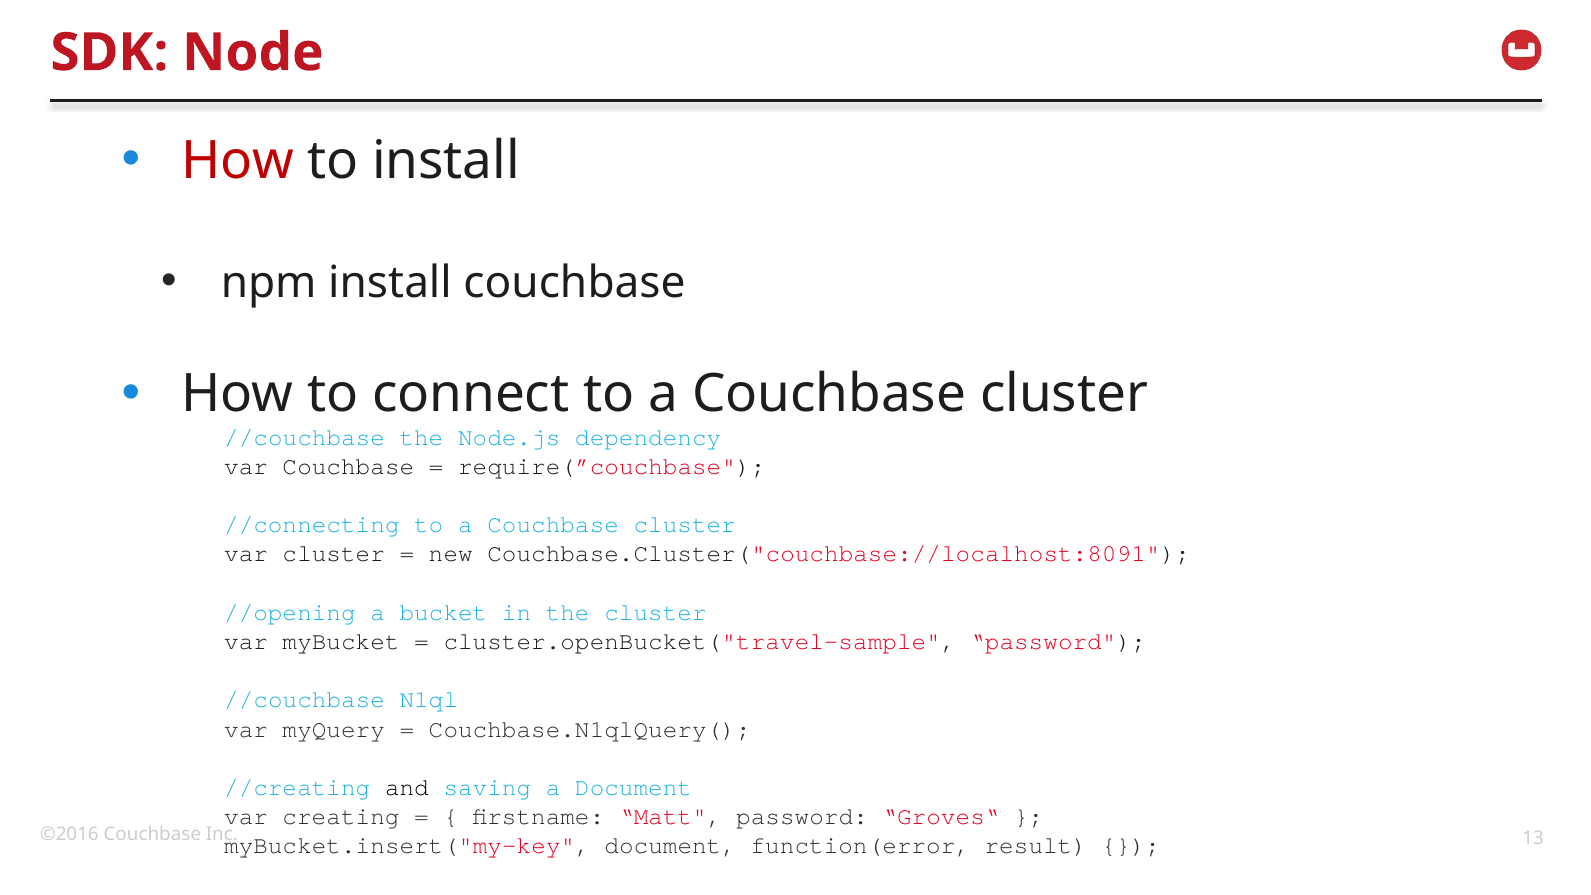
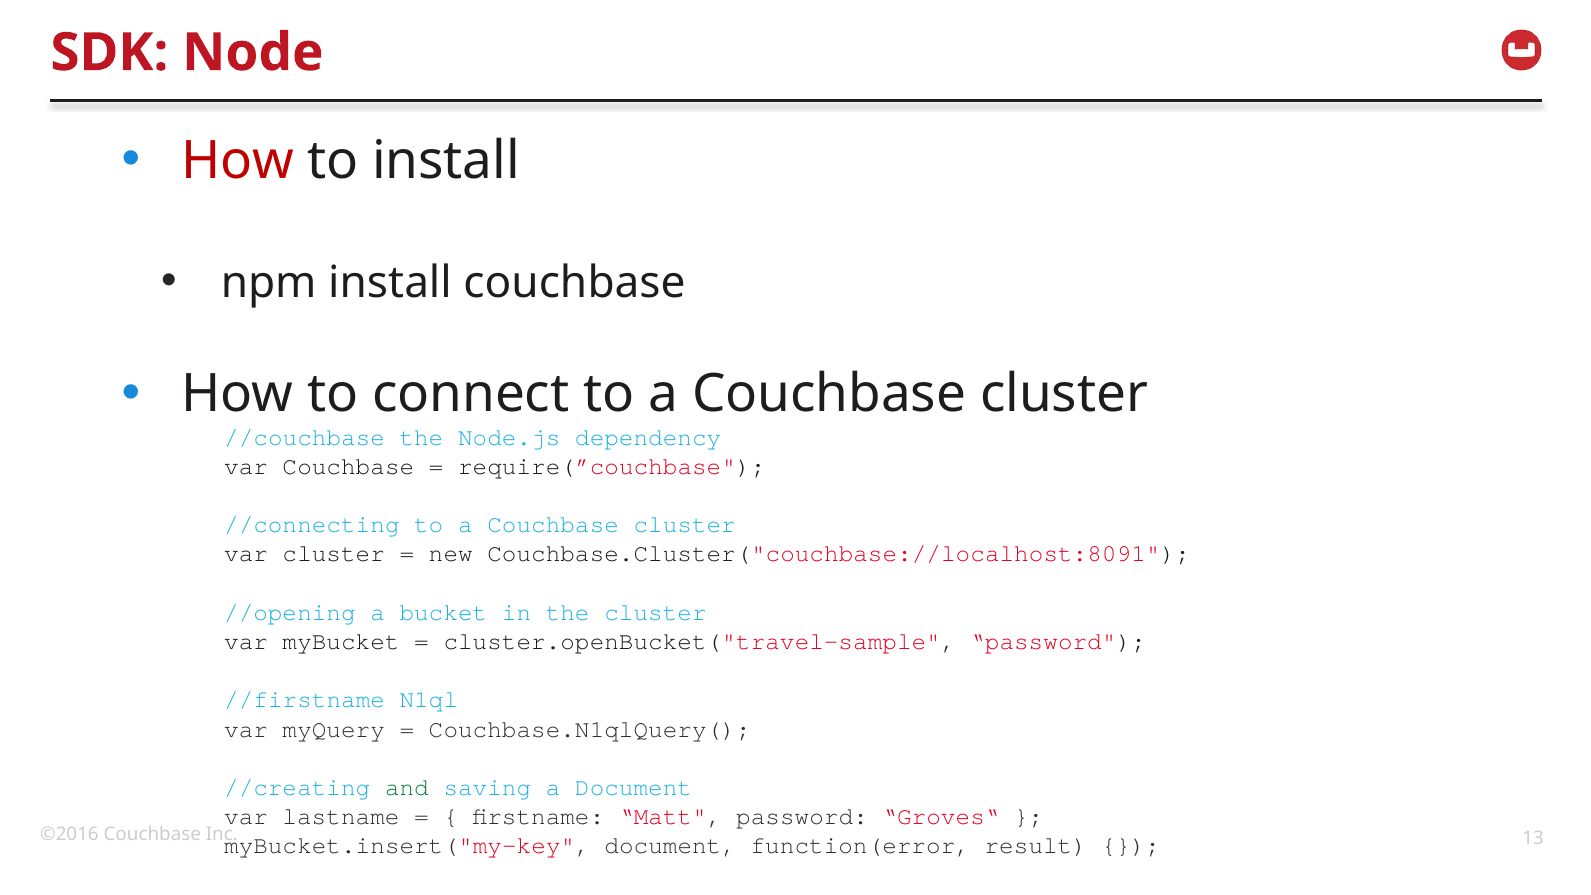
//couchbase at (305, 700): //couchbase -> //firstname
and colour: black -> green
creating: creating -> lastname
